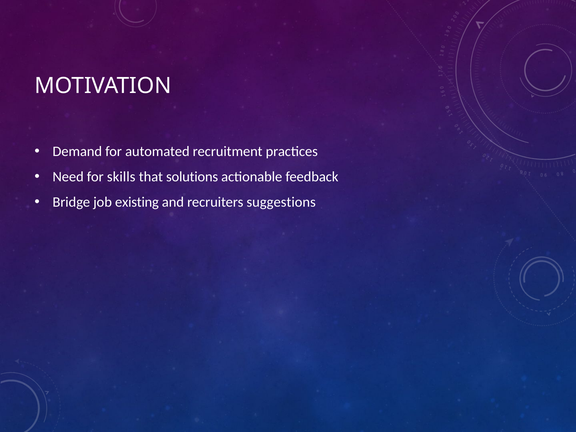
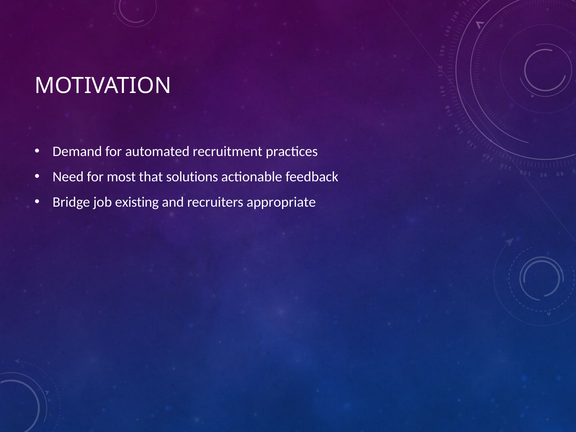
skills: skills -> most
suggestions: suggestions -> appropriate
